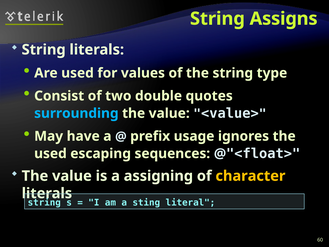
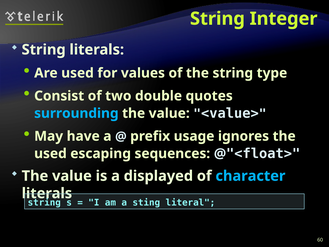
Assigns: Assigns -> Integer
assigning: assigning -> displayed
character colour: yellow -> light blue
